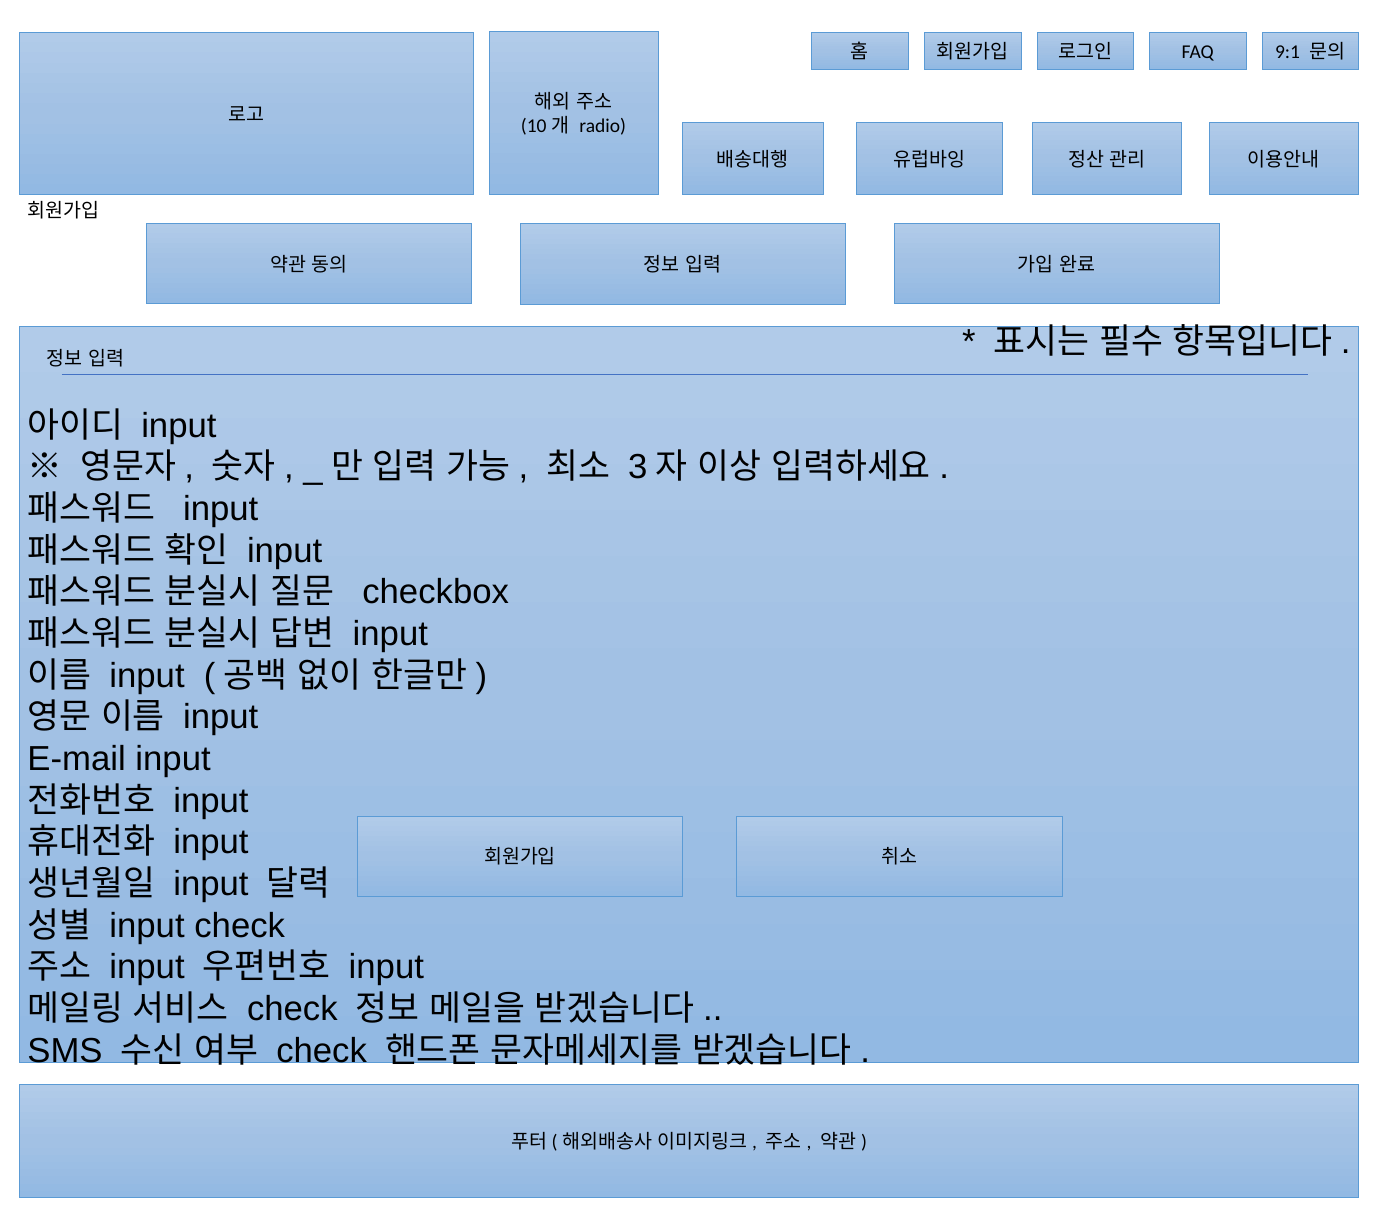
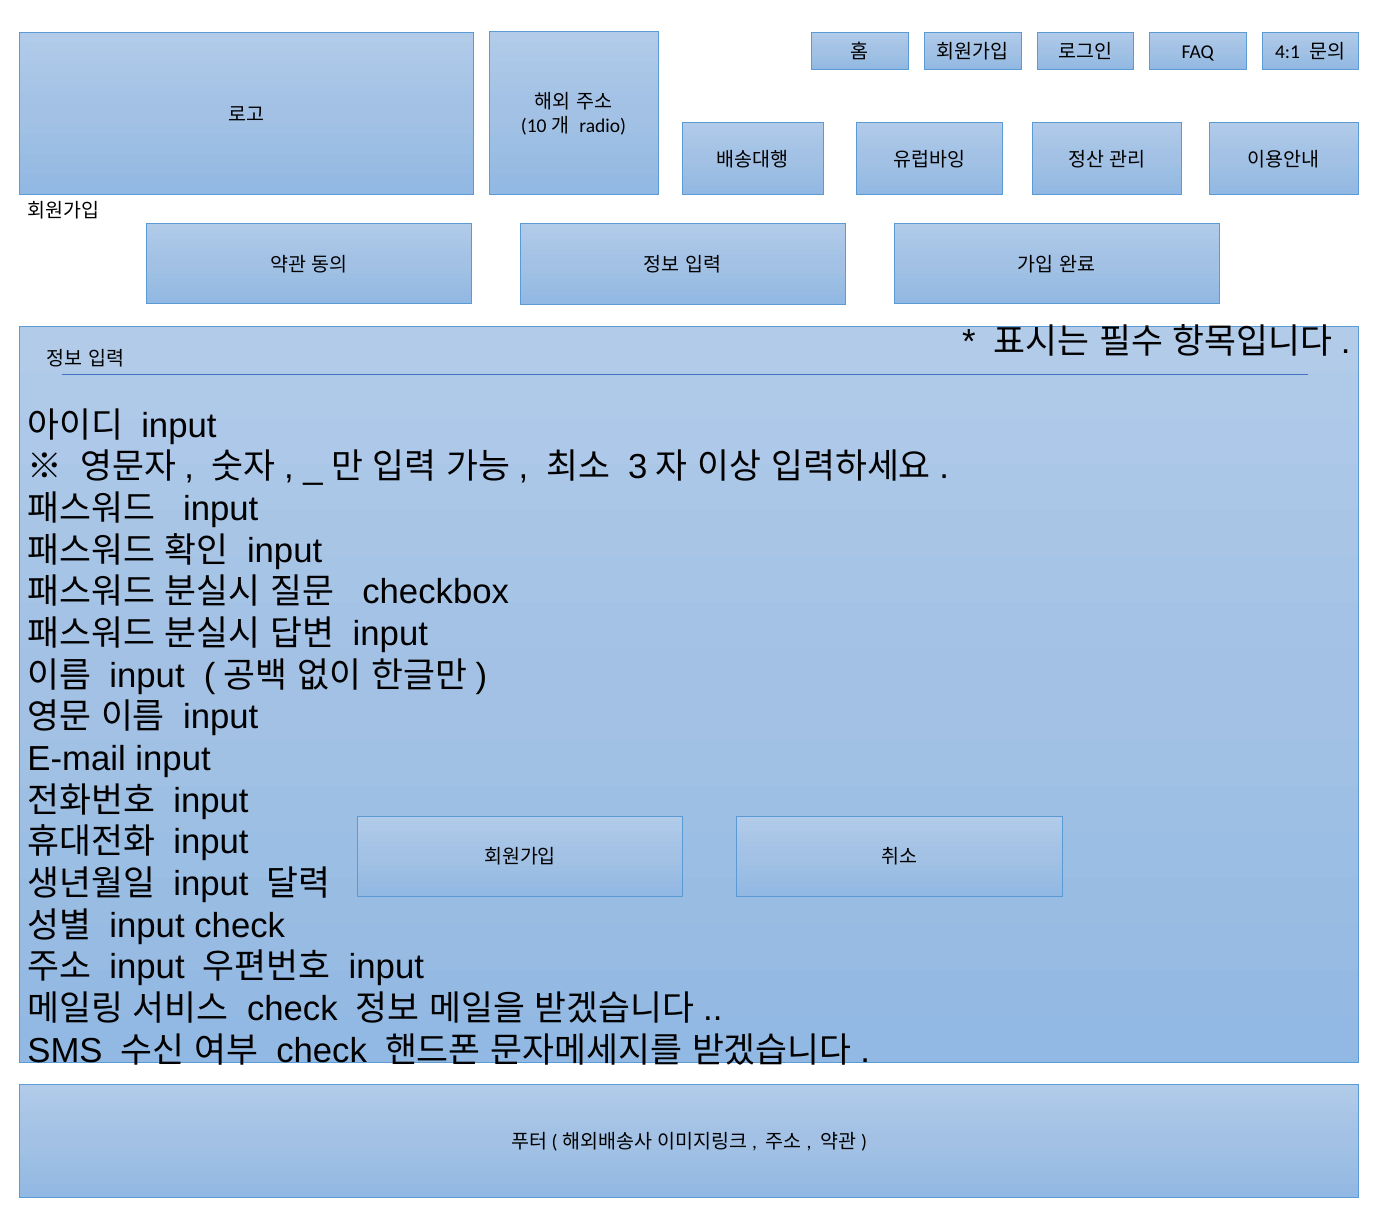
9:1: 9:1 -> 4:1
